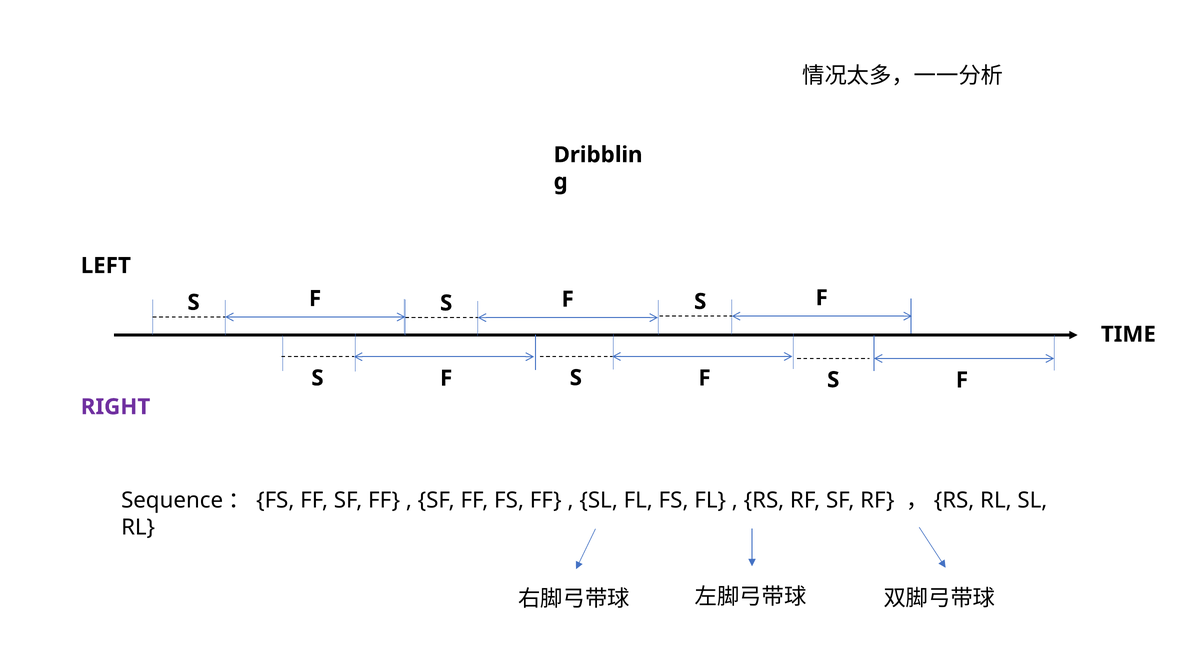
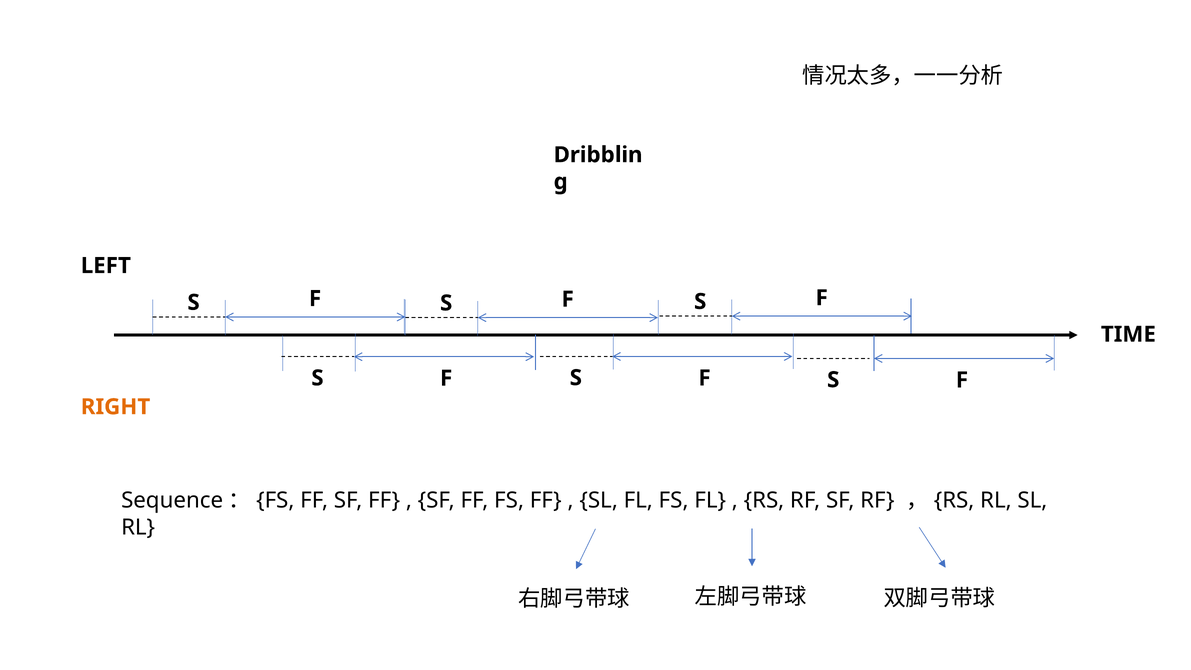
RIGHT colour: purple -> orange
